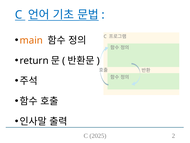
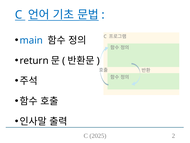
main colour: orange -> blue
